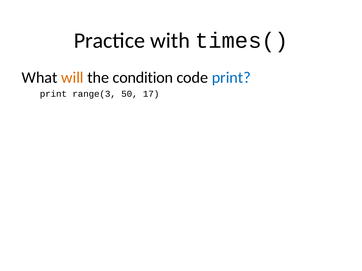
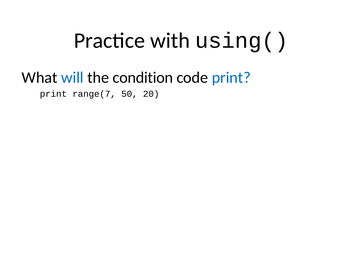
times(: times( -> using(
will colour: orange -> blue
range(3: range(3 -> range(7
17: 17 -> 20
